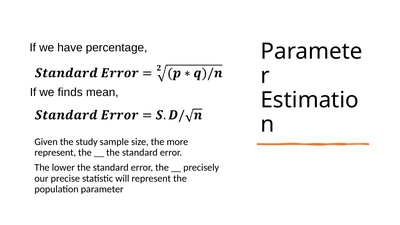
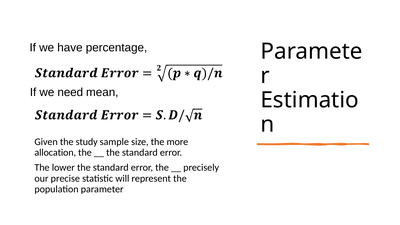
finds: finds -> need
represent at (55, 153): represent -> allocation
